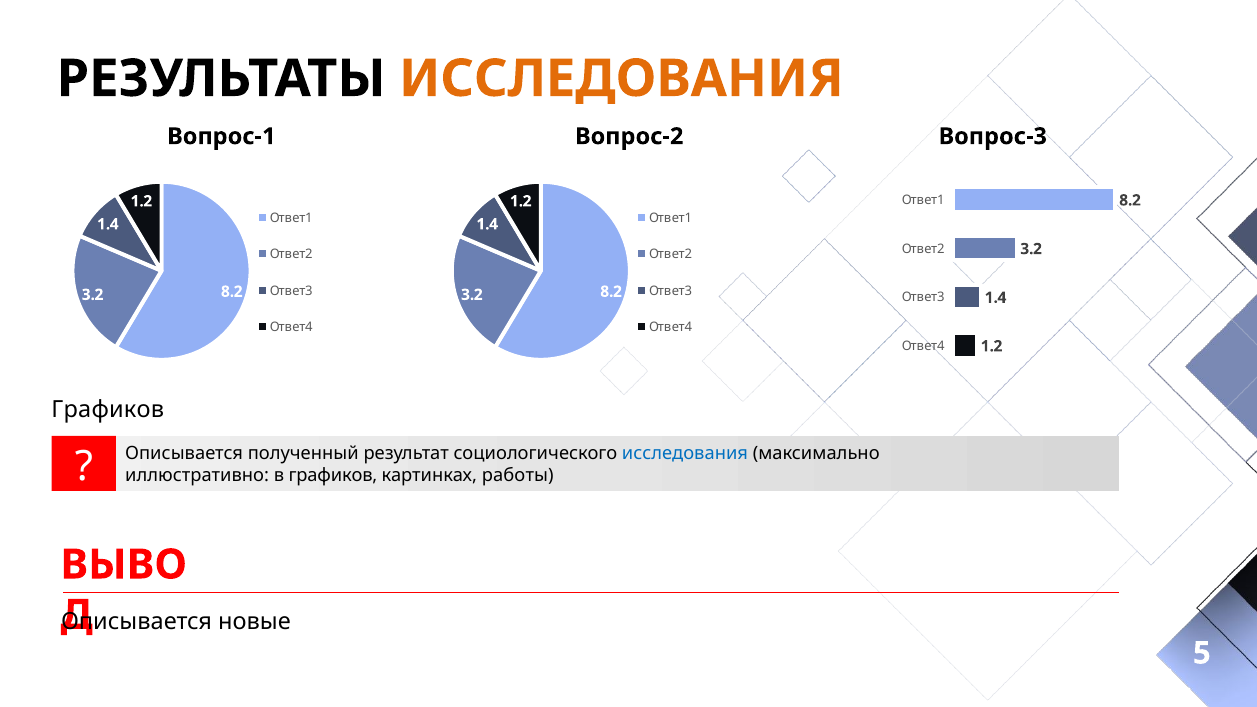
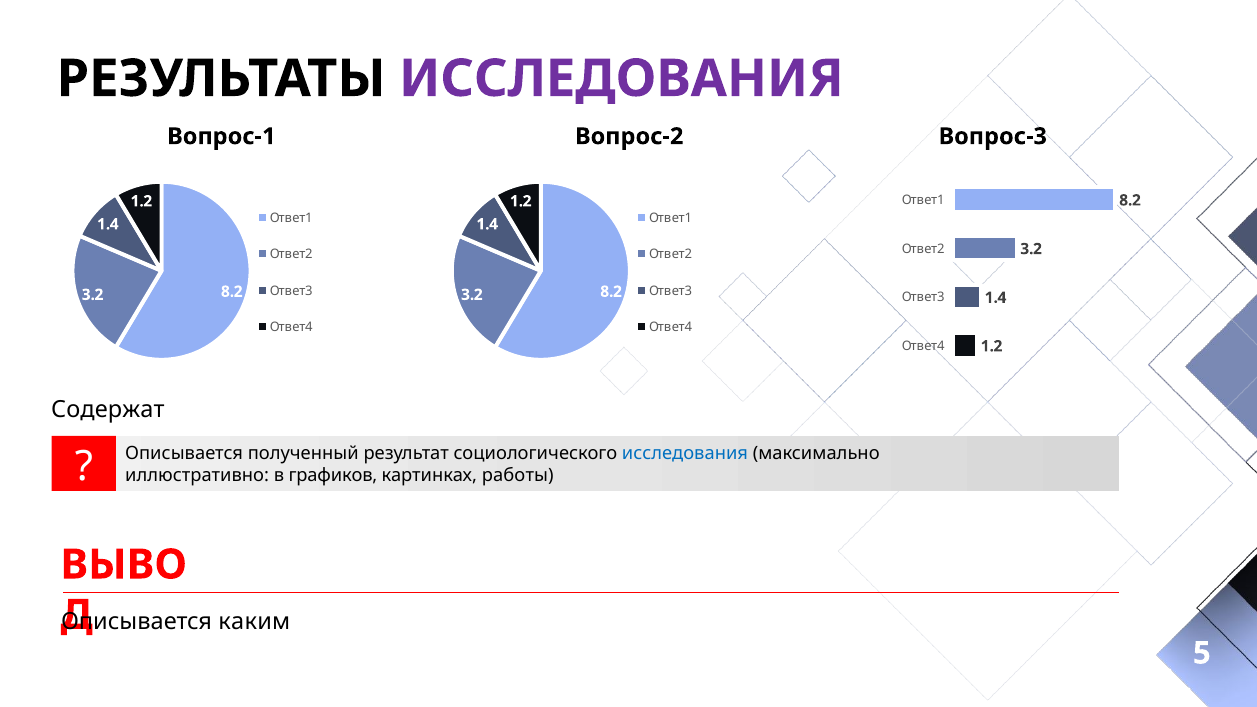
ИССЛЕДОВАНИЯ at (621, 79) colour: orange -> purple
Графиков at (108, 410): Графиков -> Содержат
новые: новые -> каким
